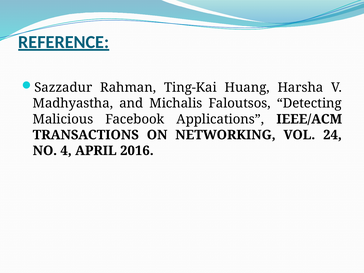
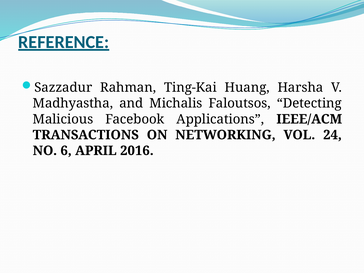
4: 4 -> 6
